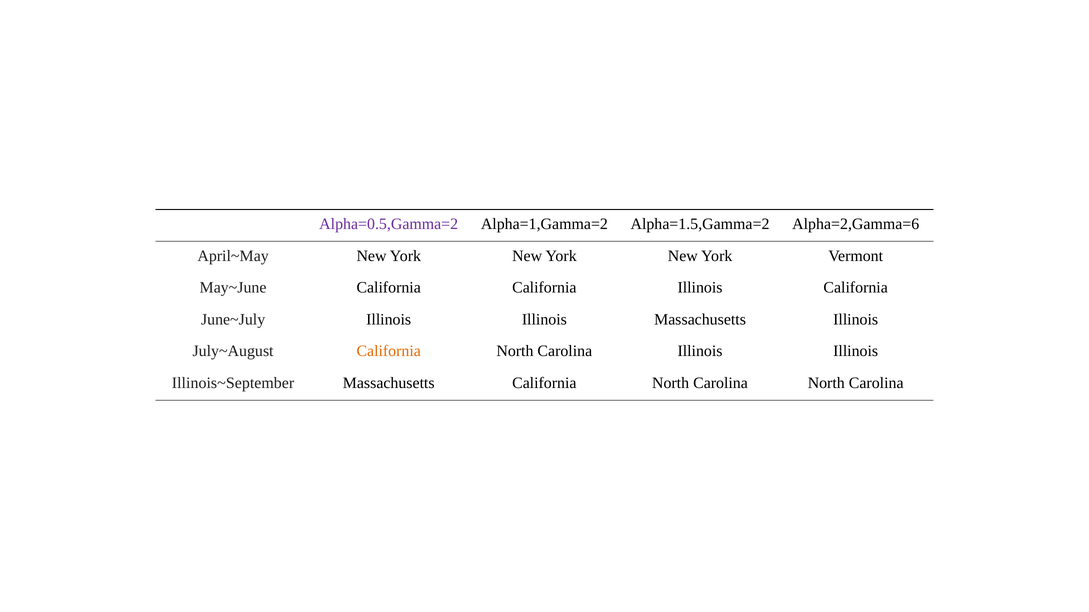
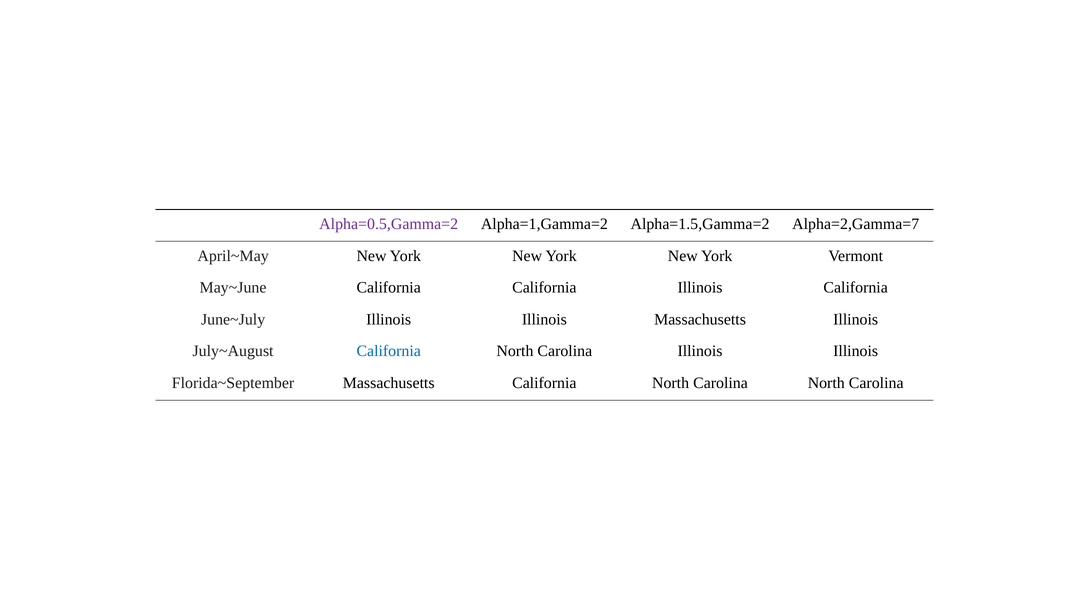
Alpha=2,Gamma=6: Alpha=2,Gamma=6 -> Alpha=2,Gamma=7
California at (389, 352) colour: orange -> blue
Illinois~September: Illinois~September -> Florida~September
